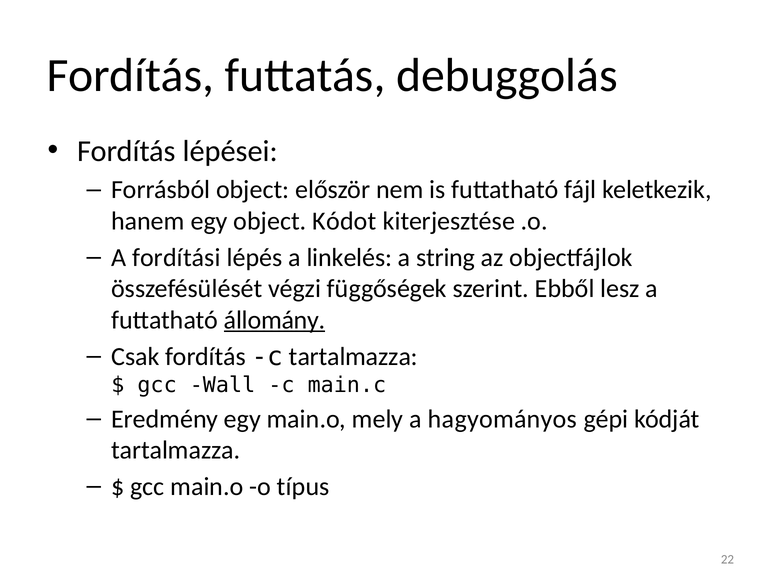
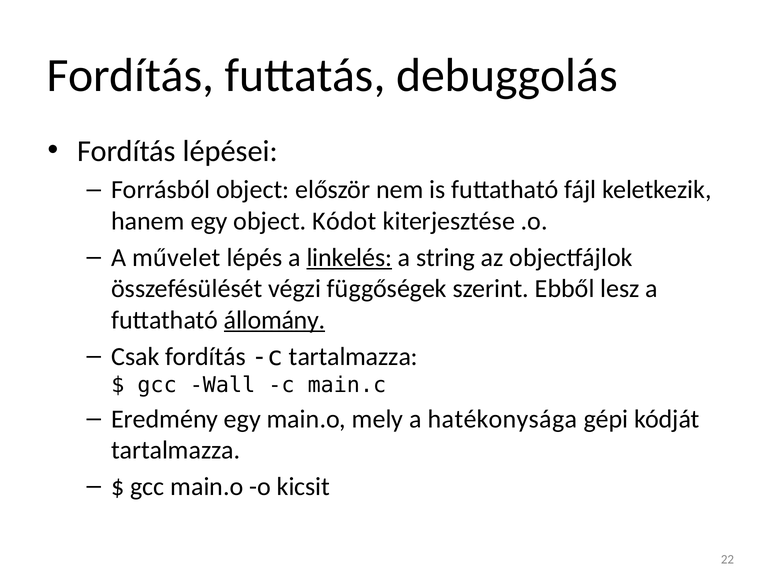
fordítási: fordítási -> művelet
linkelés underline: none -> present
hagyományos: hagyományos -> hatékonysága
típus: típus -> kicsit
